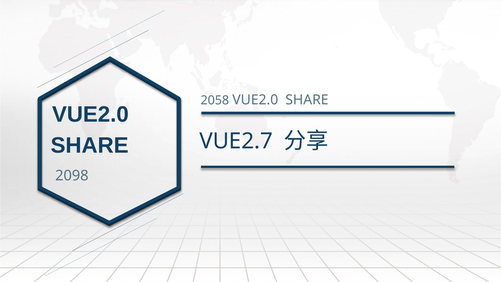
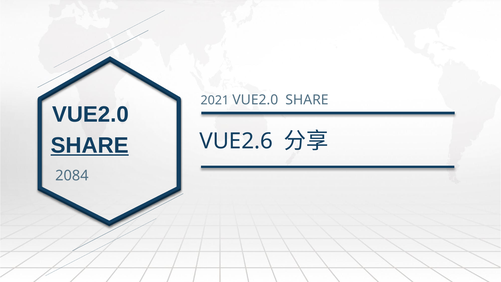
2058: 2058 -> 2021
VUE2.7: VUE2.7 -> VUE2.6
SHARE at (90, 145) underline: none -> present
2098: 2098 -> 2084
